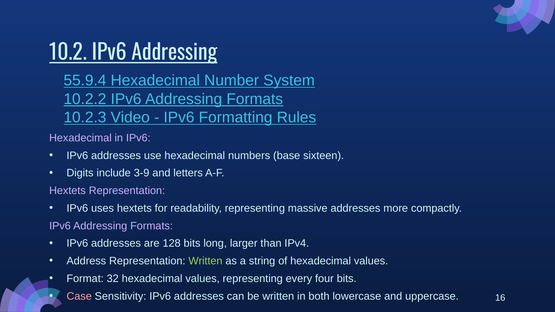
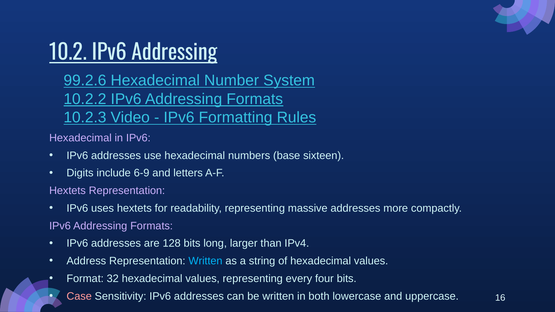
55.9.4: 55.9.4 -> 99.2.6
3-9: 3-9 -> 6-9
Written at (205, 261) colour: light green -> light blue
